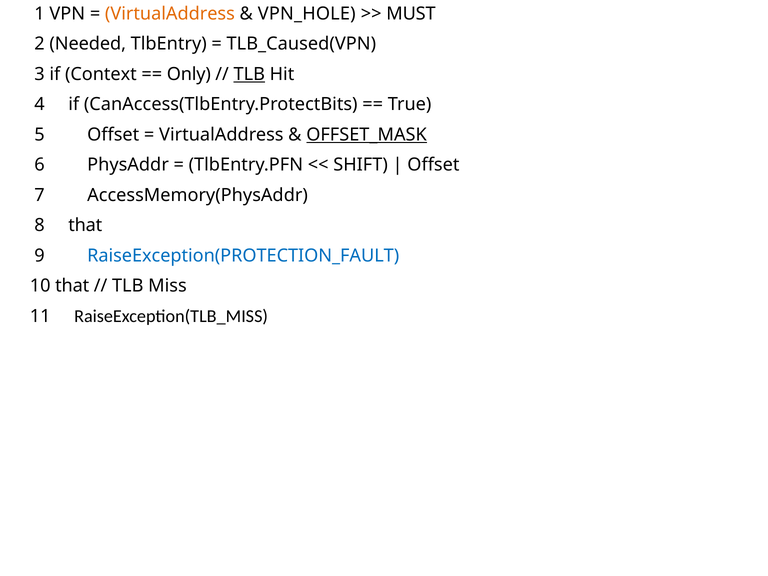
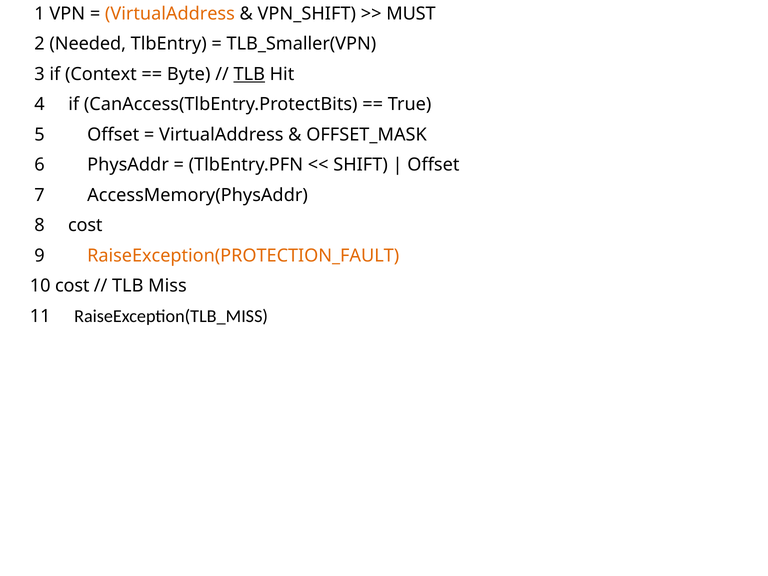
VPN_HOLE: VPN_HOLE -> VPN_SHIFT
TLB_Caused(VPN: TLB_Caused(VPN -> TLB_Smaller(VPN
Only: Only -> Byte
OFFSET_MASK underline: present -> none
8 that: that -> cost
RaiseException(PROTECTION_FAULT colour: blue -> orange
10 that: that -> cost
